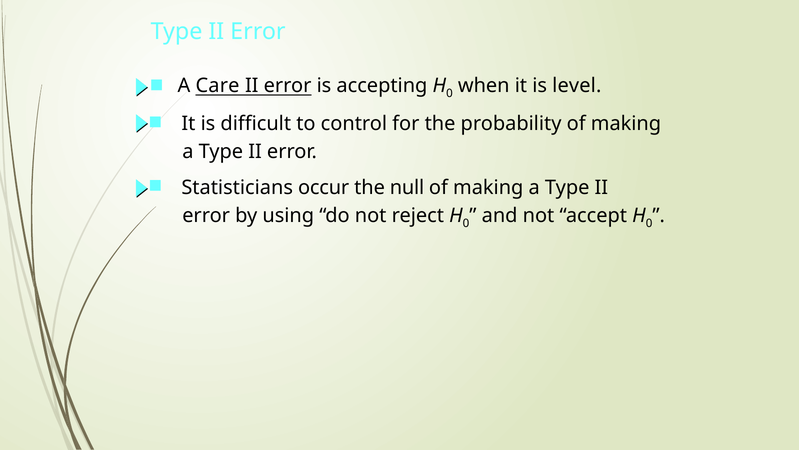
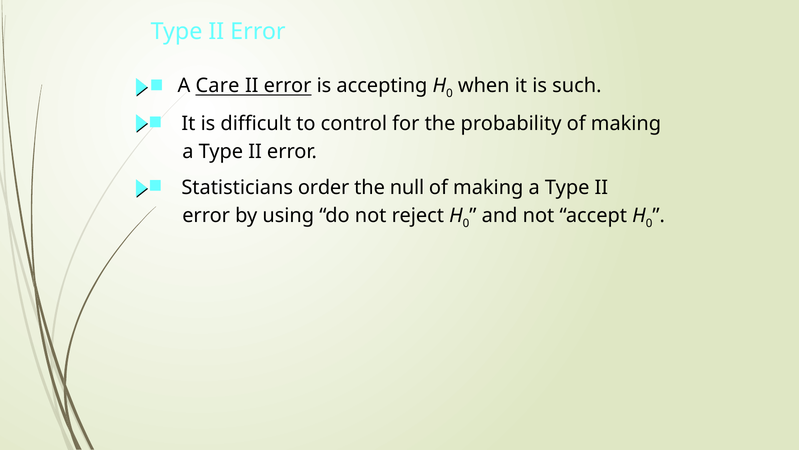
level: level -> such
occur: occur -> order
